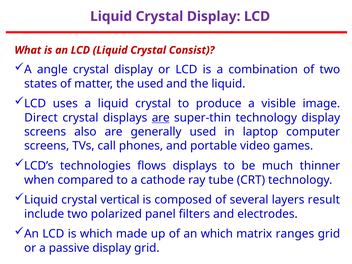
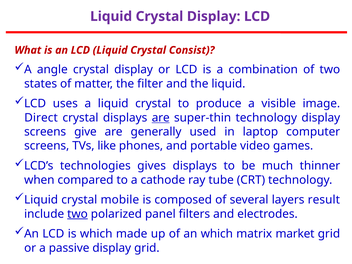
the used: used -> filter
also: also -> give
call: call -> like
flows: flows -> gives
vertical: vertical -> mobile
two at (77, 214) underline: none -> present
ranges: ranges -> market
